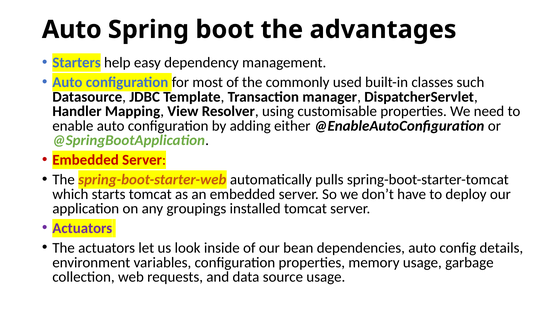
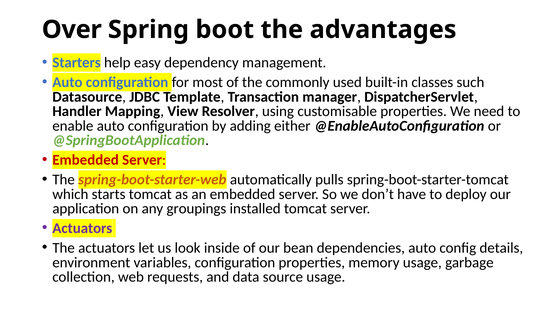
Auto at (72, 30): Auto -> Over
